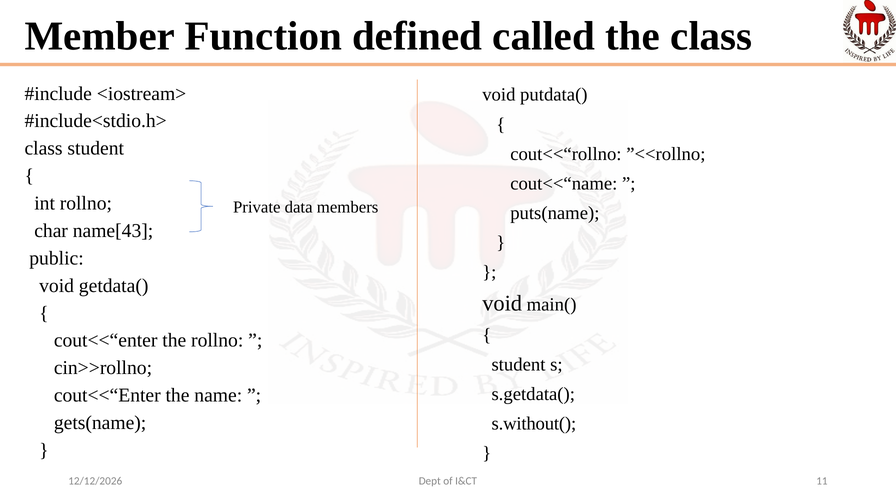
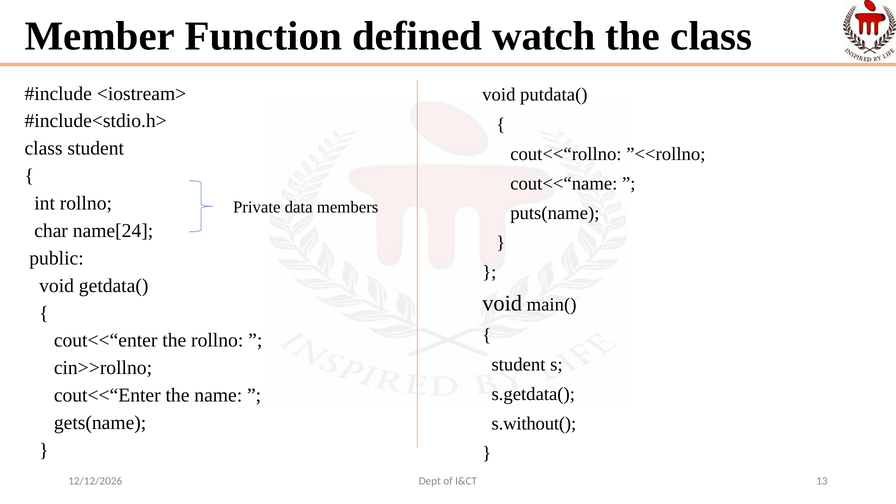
called: called -> watch
name[43: name[43 -> name[24
11: 11 -> 13
